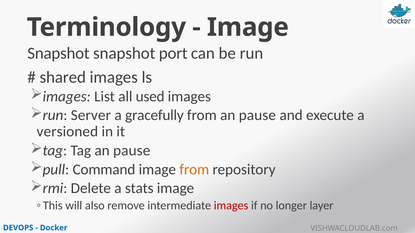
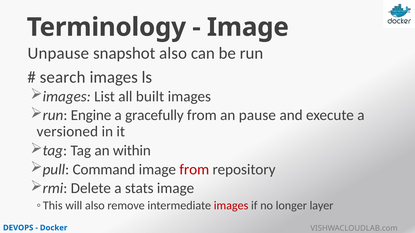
Snapshot at (58, 53): Snapshot -> Unpause
snapshot port: port -> also
shared: shared -> search
used: used -> built
Server: Server -> Engine
Tag an pause: pause -> within
from at (194, 170) colour: orange -> red
